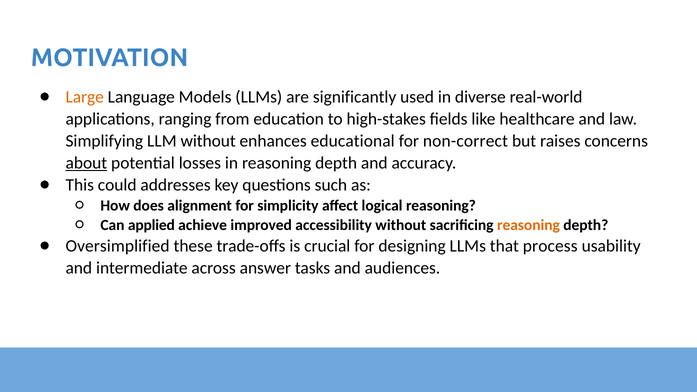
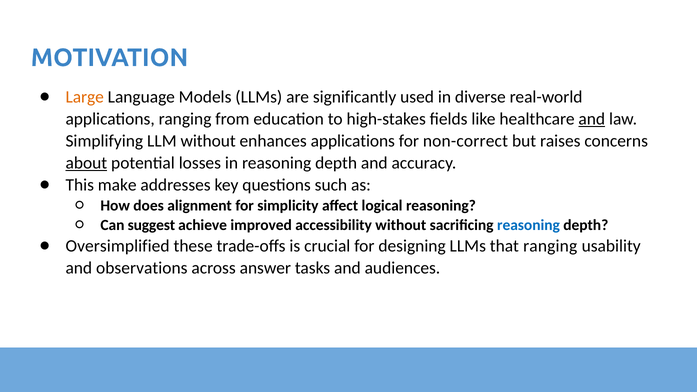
and at (592, 119) underline: none -> present
enhances educational: educational -> applications
could: could -> make
applied: applied -> suggest
reasoning at (528, 225) colour: orange -> blue
that process: process -> ranging
intermediate: intermediate -> observations
